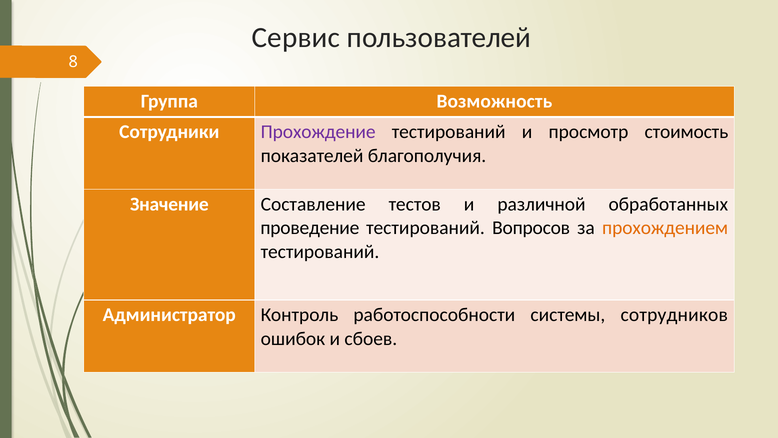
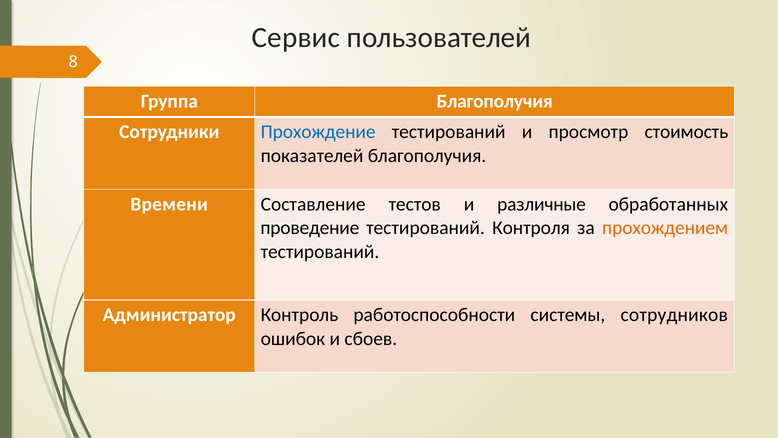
Группа Возможность: Возможность -> Благополучия
Прохождение colour: purple -> blue
Значение: Значение -> Времени
различной: различной -> различные
Вопросов: Вопросов -> Контроля
